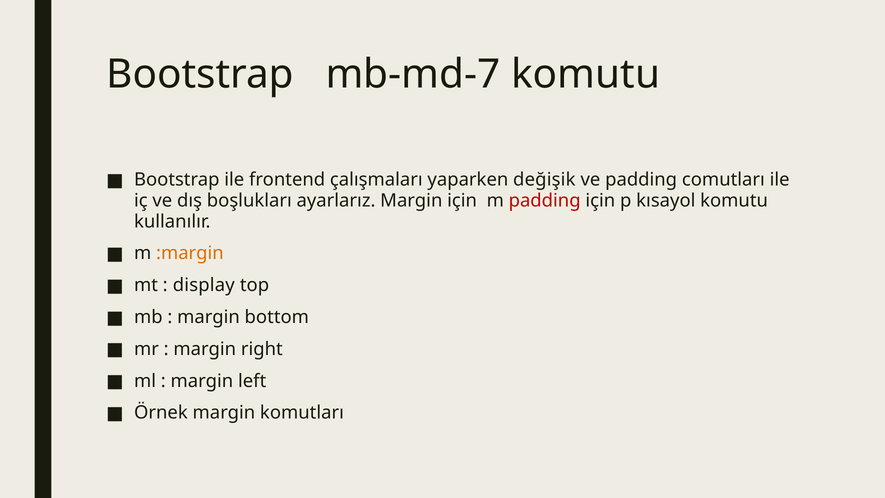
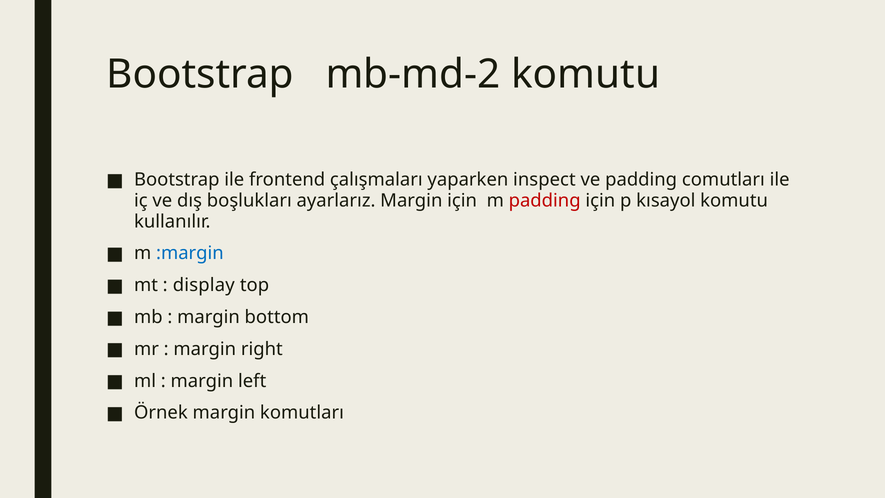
mb-md-7: mb-md-7 -> mb-md-2
değişik: değişik -> inspect
:margin colour: orange -> blue
